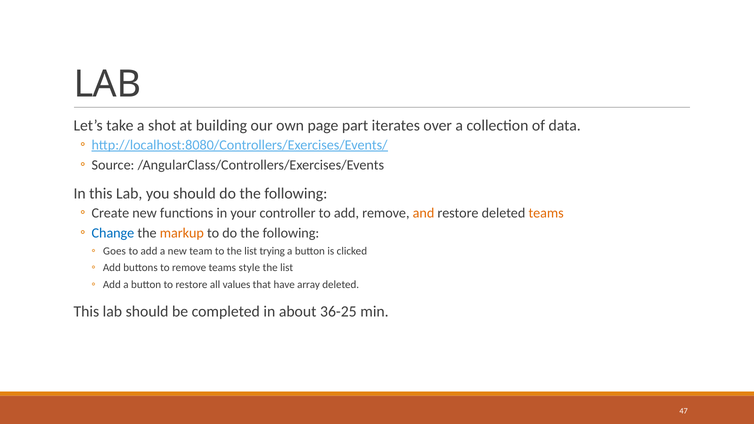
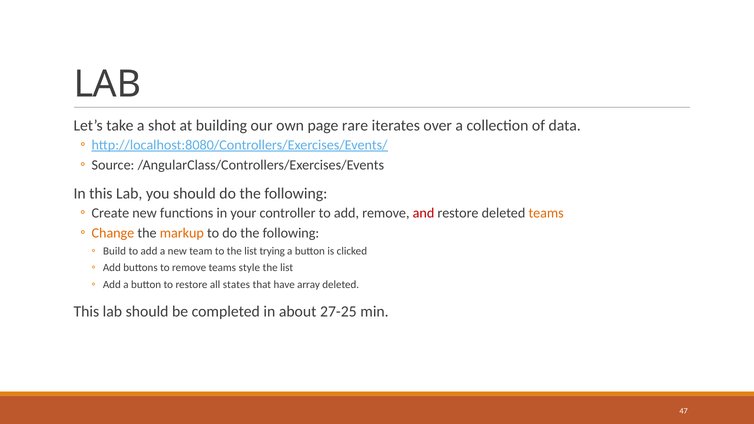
part: part -> rare
and colour: orange -> red
Change colour: blue -> orange
Goes: Goes -> Build
values: values -> states
36-25: 36-25 -> 27-25
